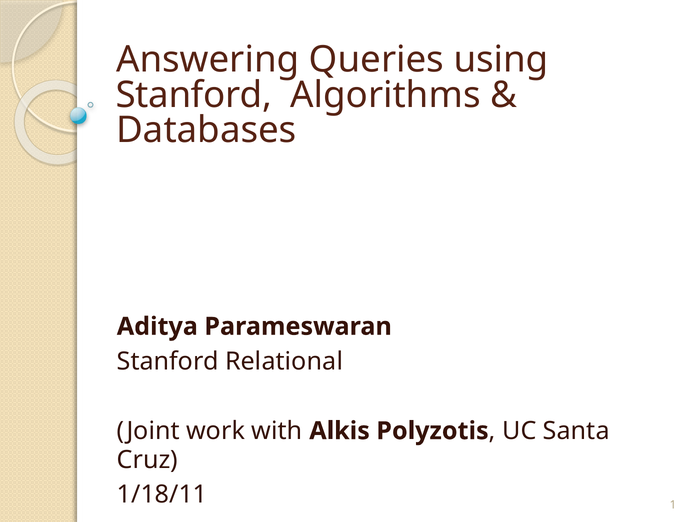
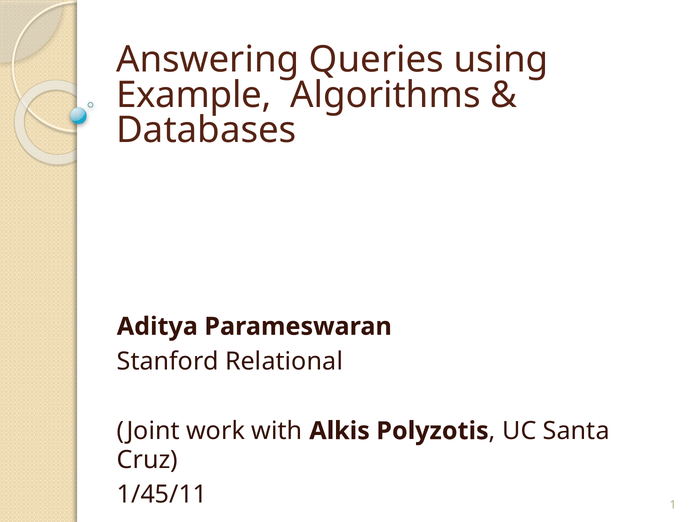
Stanford at (194, 95): Stanford -> Example
1/18/11: 1/18/11 -> 1/45/11
